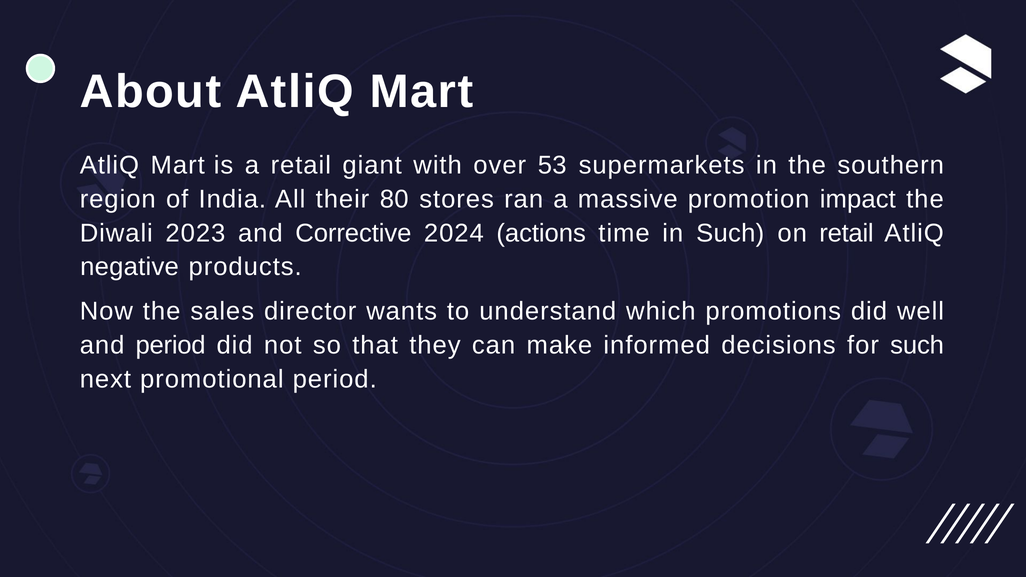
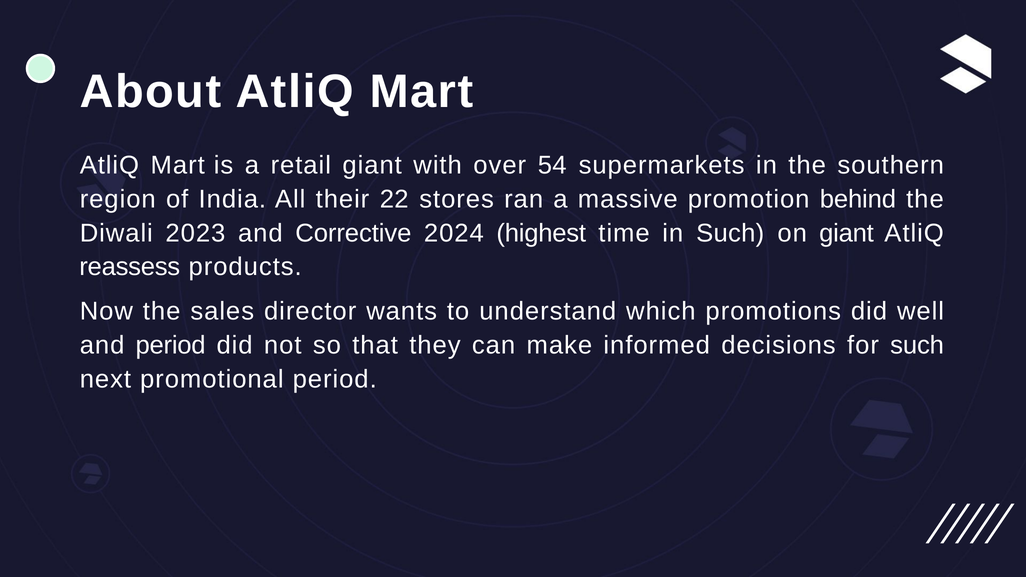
53: 53 -> 54
80: 80 -> 22
impact: impact -> behind
actions: actions -> highest
on retail: retail -> giant
negative: negative -> reassess
